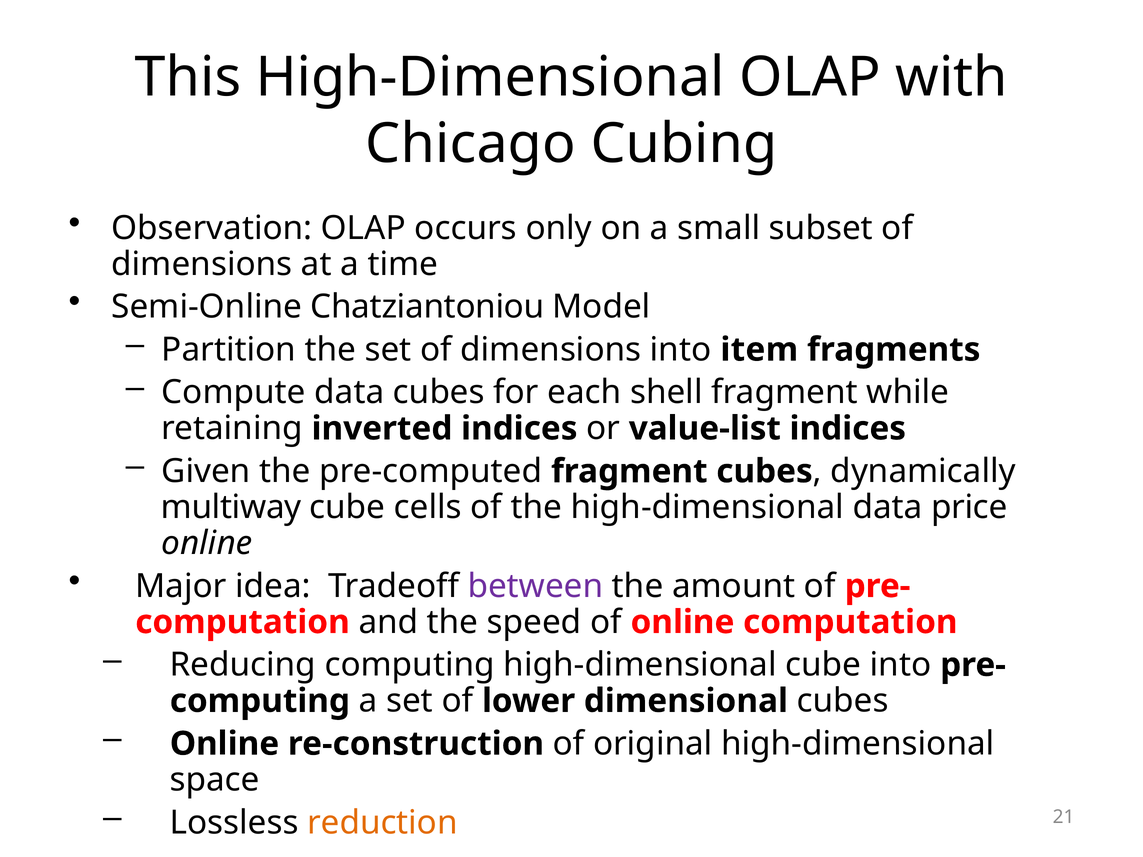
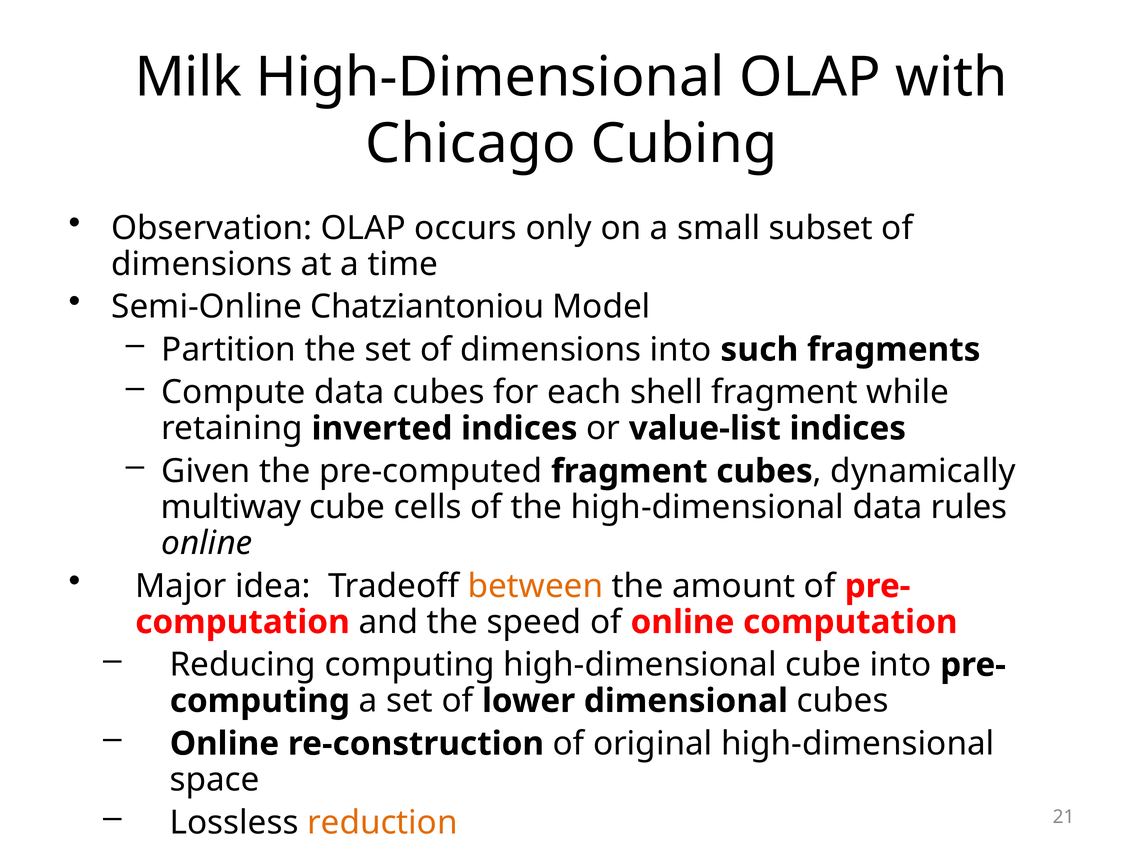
This: This -> Milk
item: item -> such
price: price -> rules
between colour: purple -> orange
